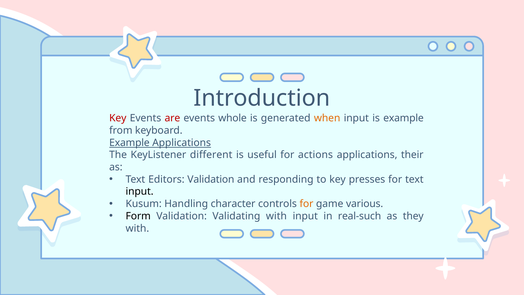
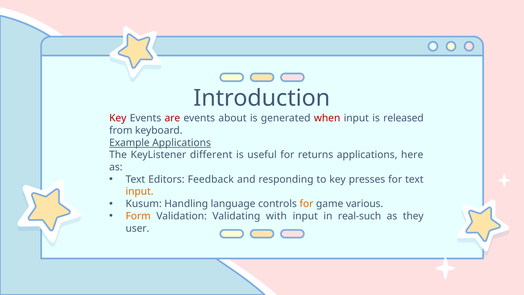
whole: whole -> about
when colour: orange -> red
is example: example -> released
actions: actions -> returns
their: their -> here
Editors Validation: Validation -> Feedback
input at (140, 191) colour: black -> orange
character: character -> language
Form colour: black -> orange
with at (137, 228): with -> user
